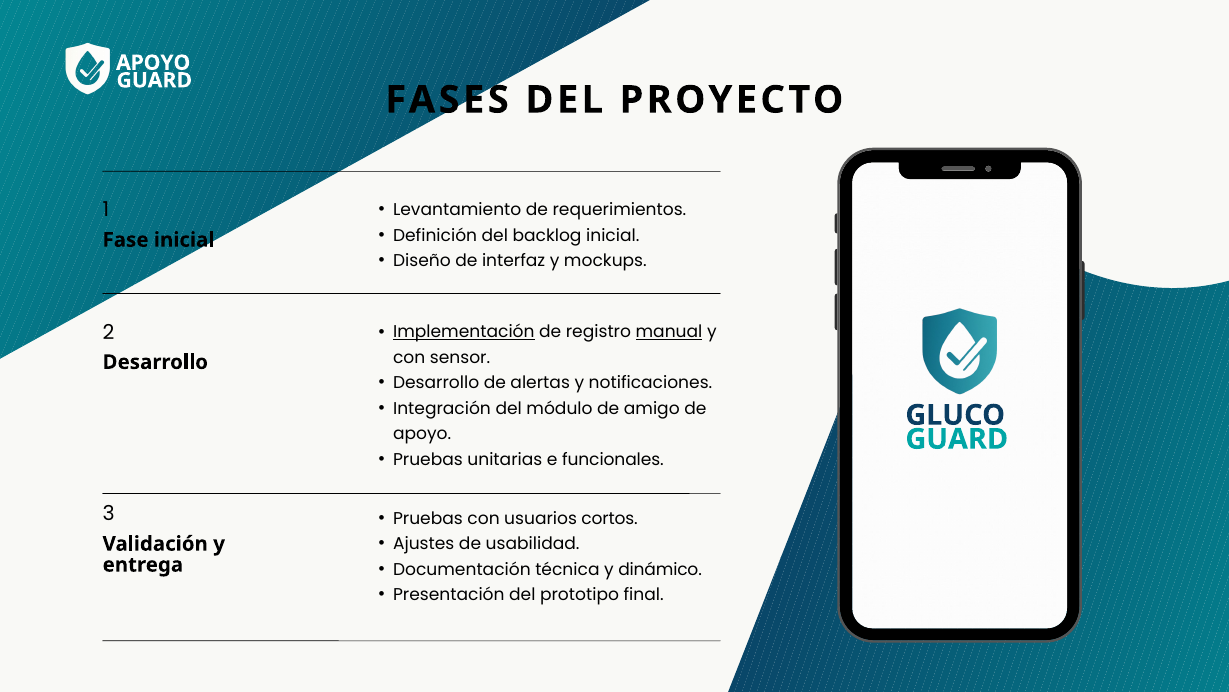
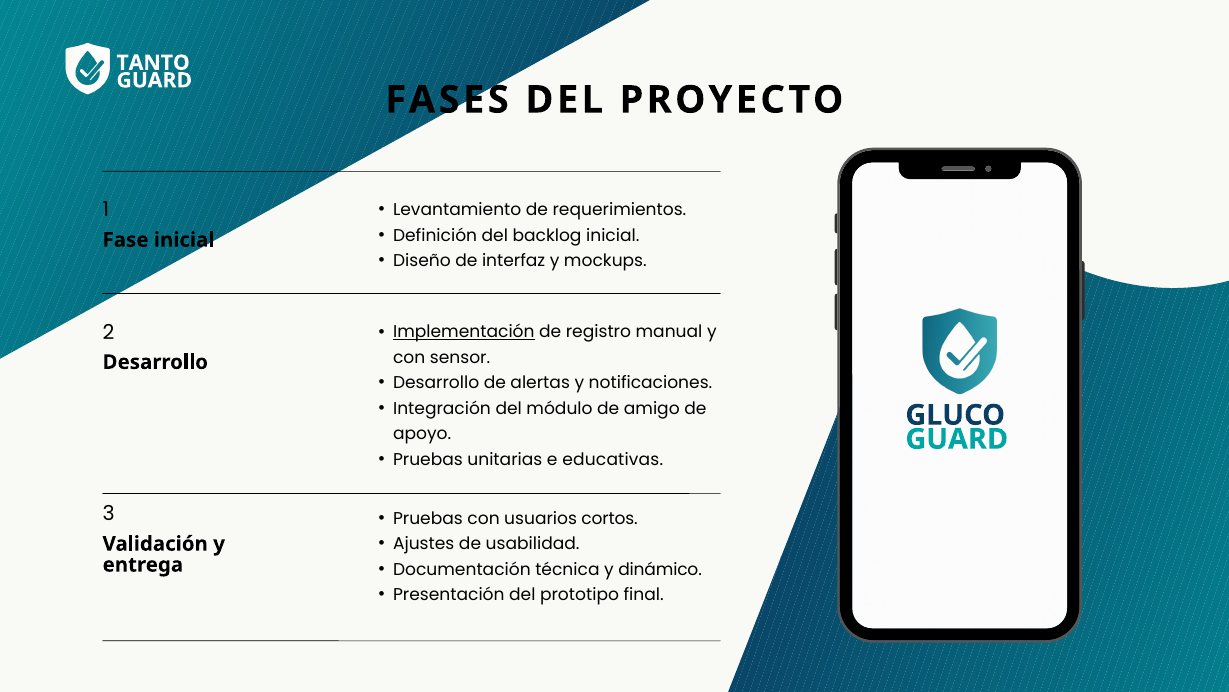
APOYO at (153, 63): APOYO -> TANTO
manual underline: present -> none
funcionales: funcionales -> educativas
